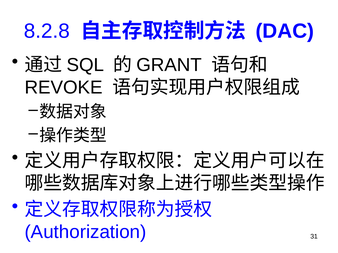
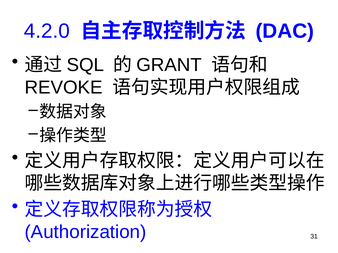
8.2.8: 8.2.8 -> 4.2.0
